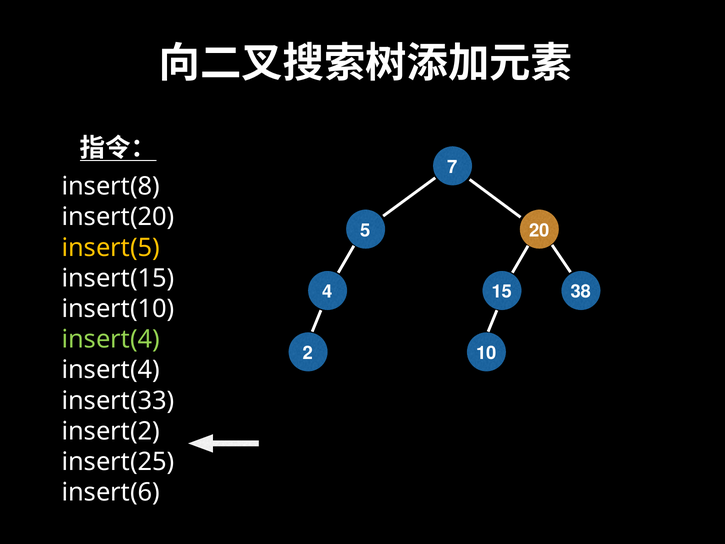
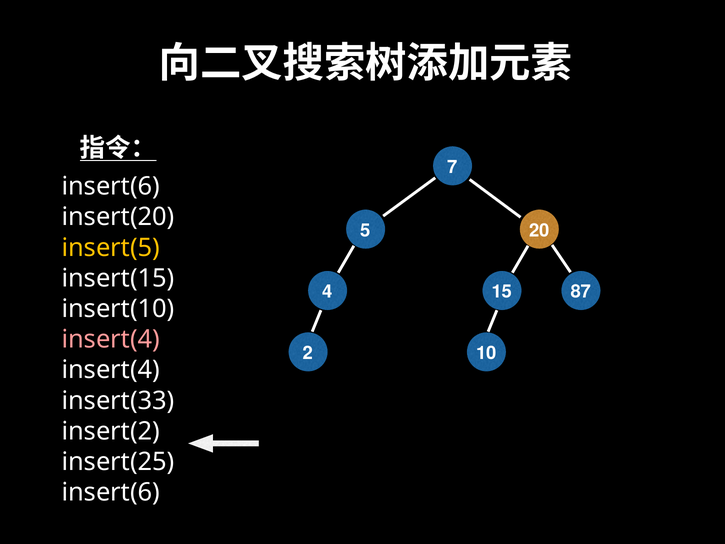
insert(8 at (111, 186): insert(8 -> insert(6
38: 38 -> 87
insert(4 at (111, 339) colour: light green -> pink
